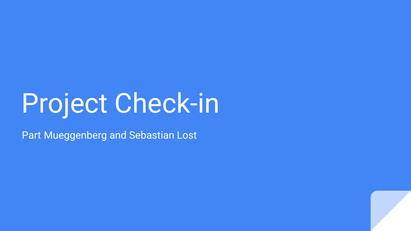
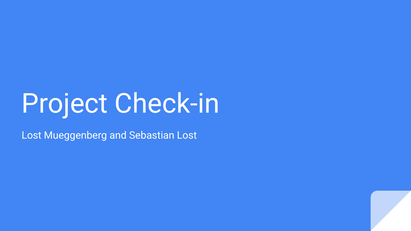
Part at (31, 136): Part -> Lost
